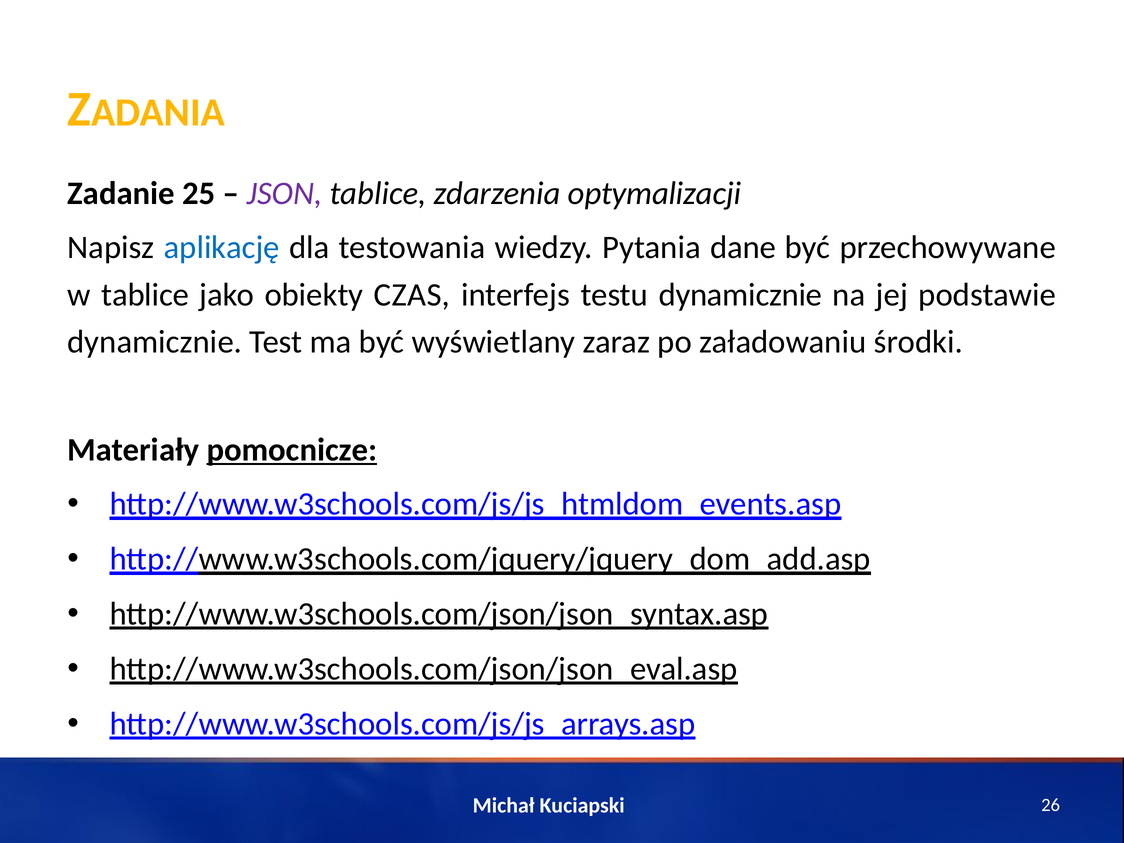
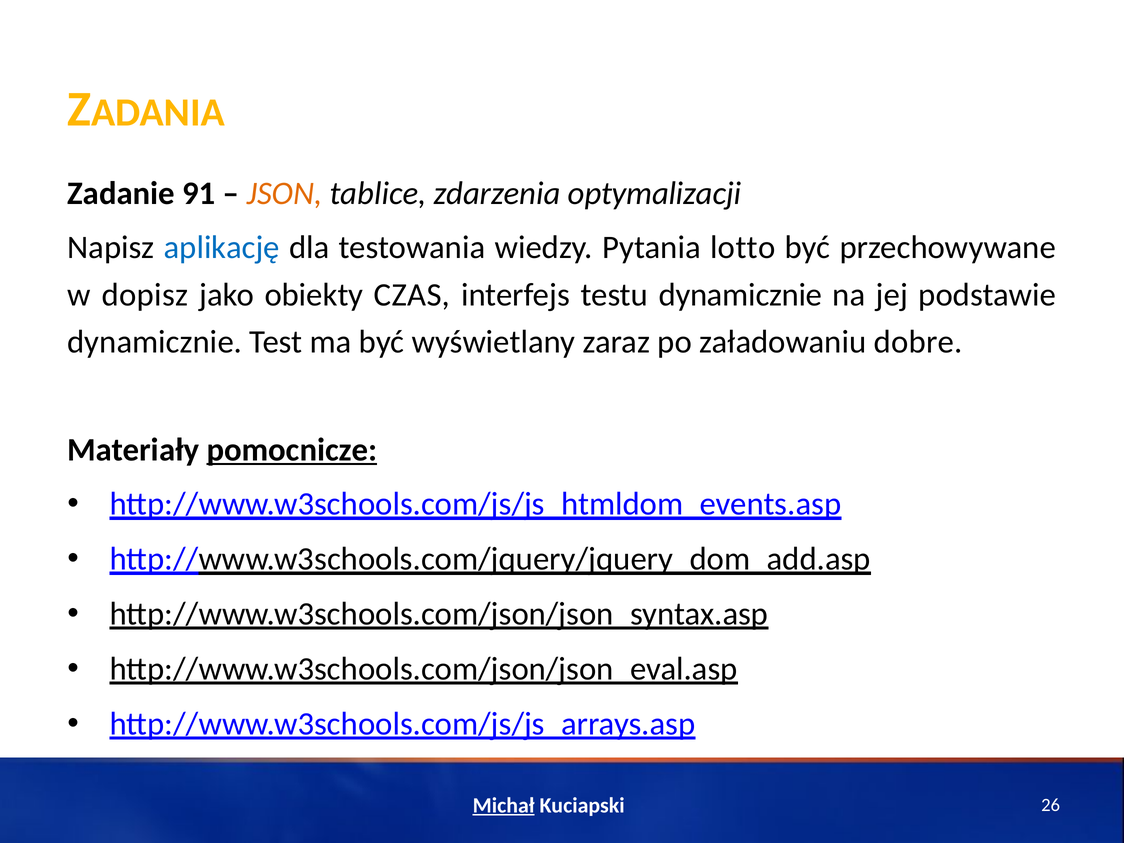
25: 25 -> 91
JSON colour: purple -> orange
dane: dane -> lotto
w tablice: tablice -> dopisz
środki: środki -> dobre
Michał underline: none -> present
